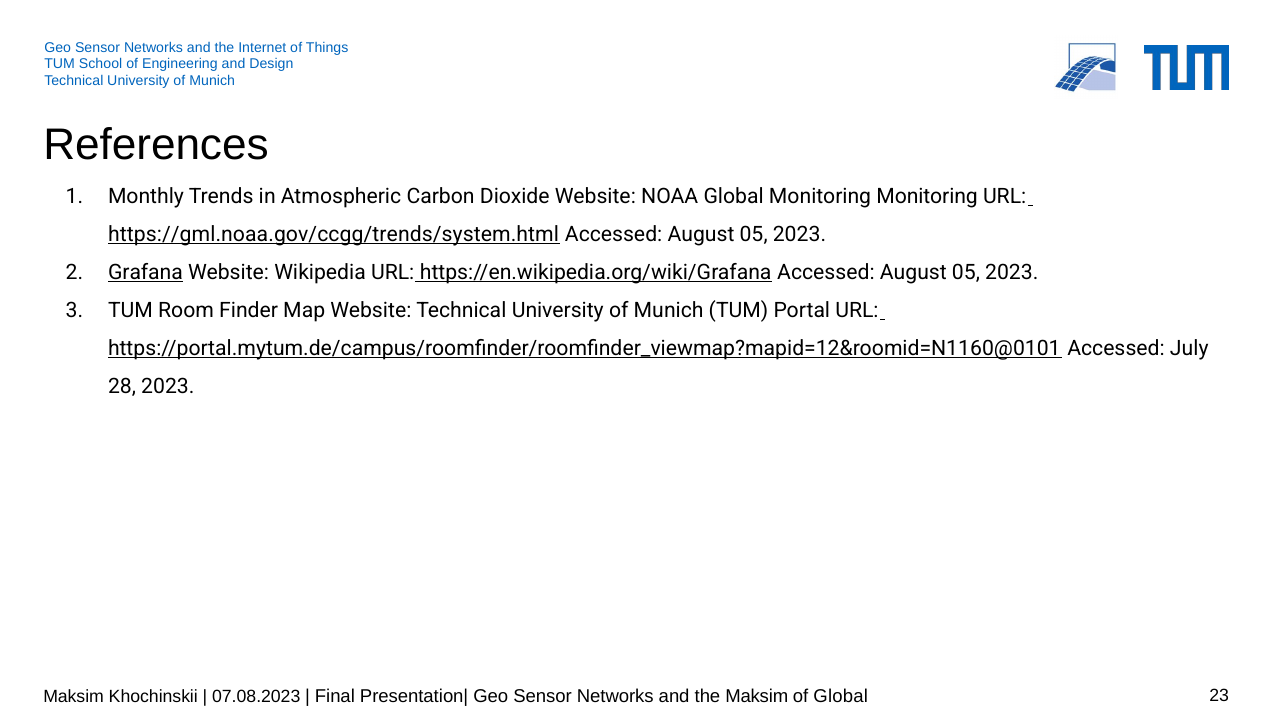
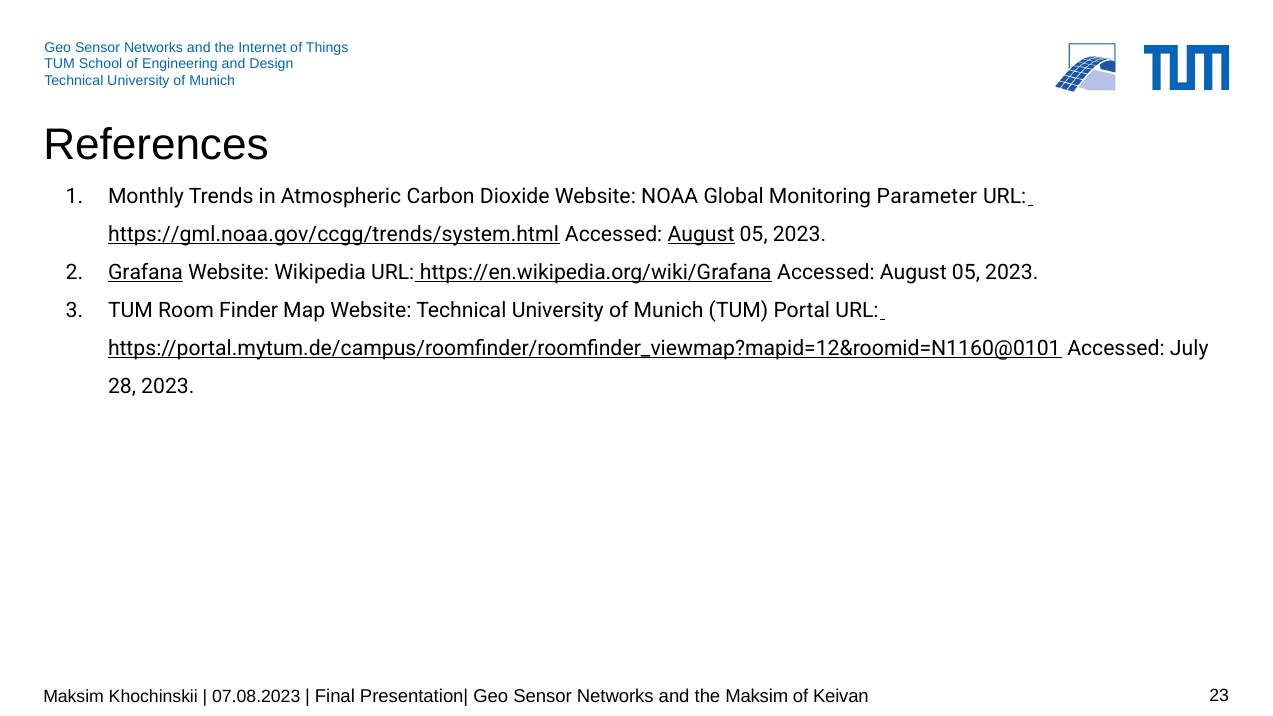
Monitoring Monitoring: Monitoring -> Parameter
August at (701, 234) underline: none -> present
of Global: Global -> Keivan
